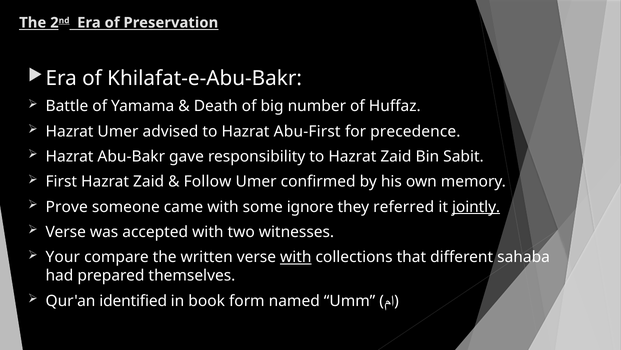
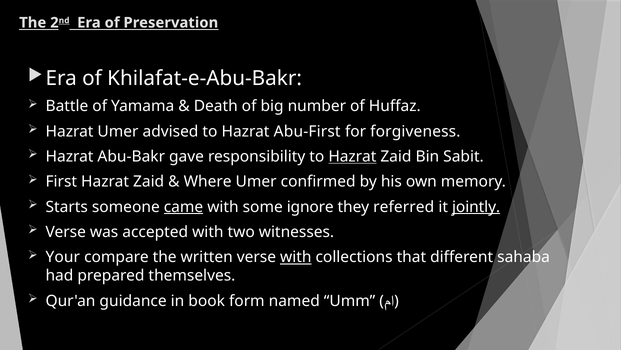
precedence: precedence -> forgiveness
Hazrat at (352, 156) underline: none -> present
Follow: Follow -> Where
Prove: Prove -> Starts
came underline: none -> present
identified: identified -> guidance
